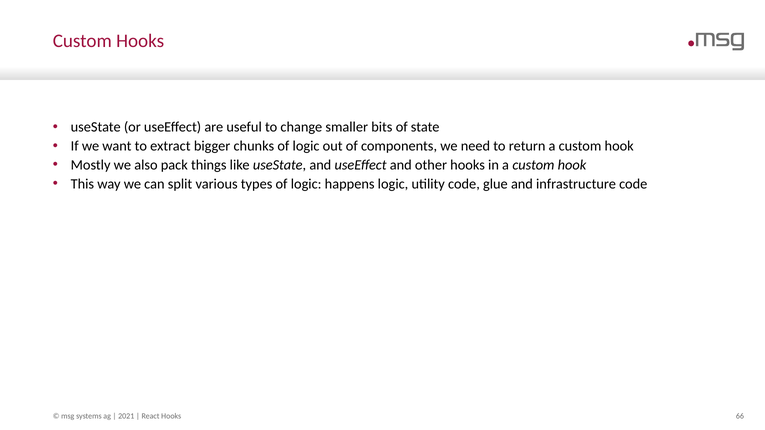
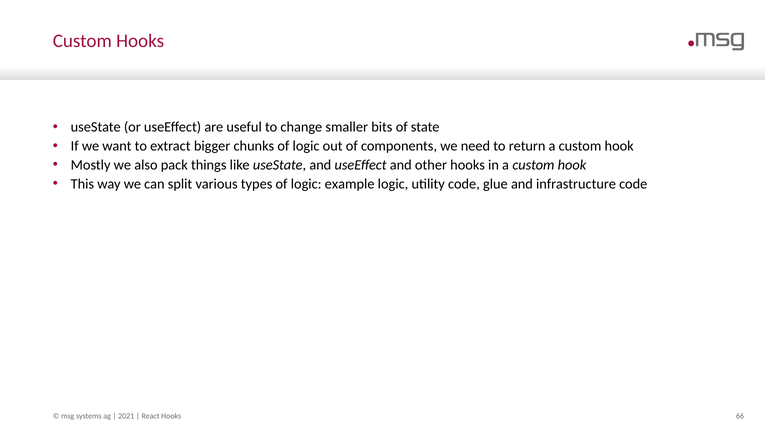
happens: happens -> example
